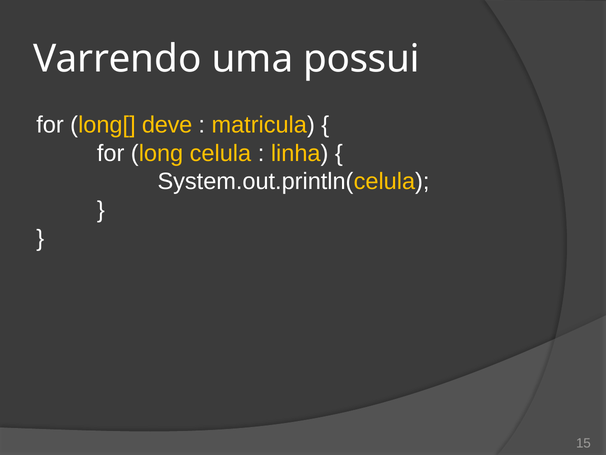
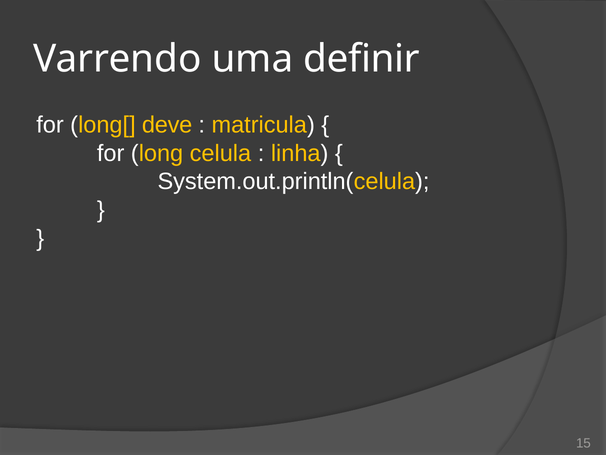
possui: possui -> definir
